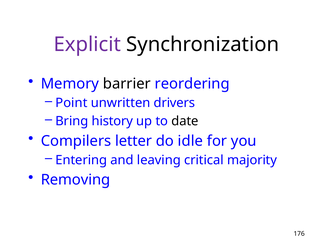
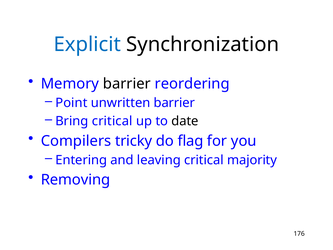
Explicit colour: purple -> blue
unwritten drivers: drivers -> barrier
Bring history: history -> critical
letter: letter -> tricky
idle: idle -> flag
